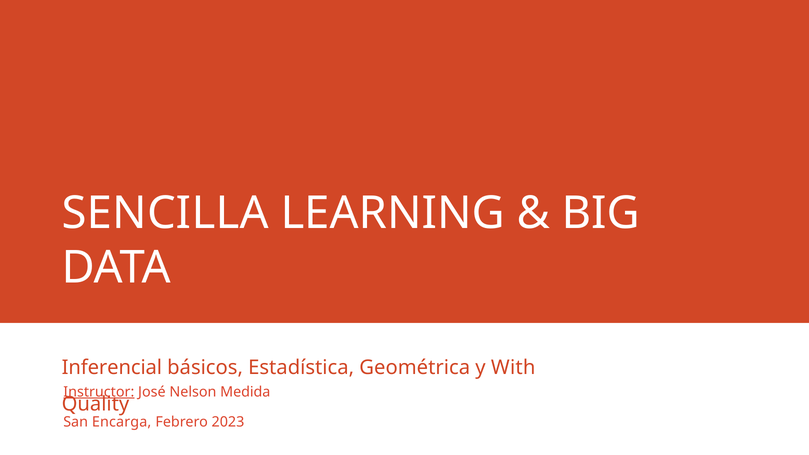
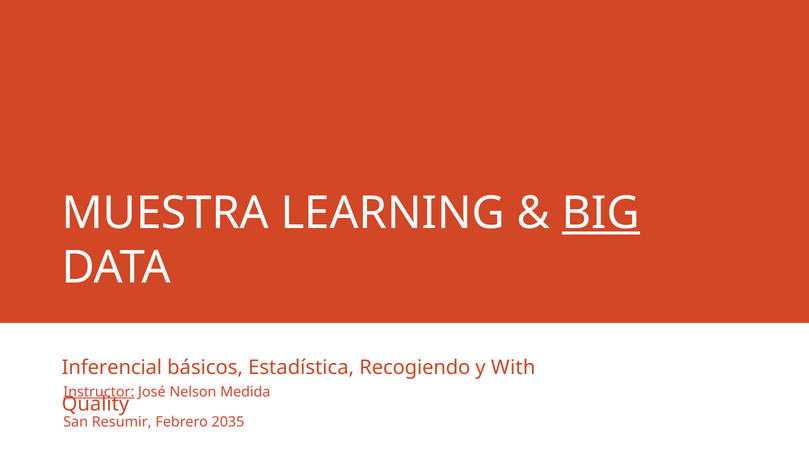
SENCILLA: SENCILLA -> MUESTRA
BIG underline: none -> present
Geométrica: Geométrica -> Recogiendo
Encarga: Encarga -> Resumir
2023: 2023 -> 2035
